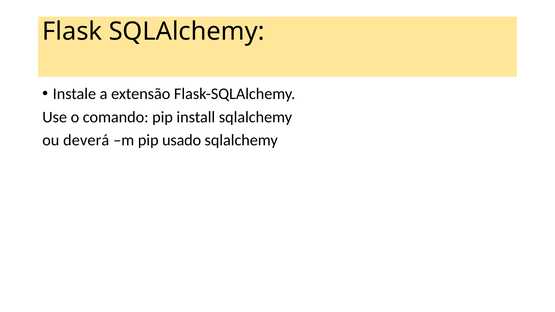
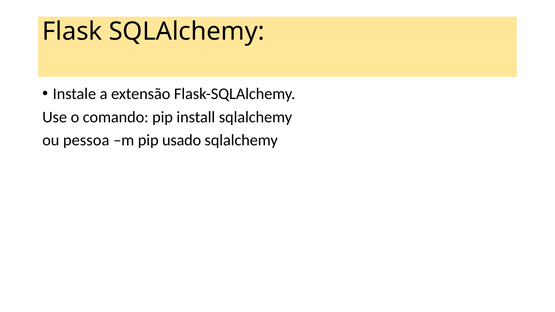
deverá: deverá -> pessoa
